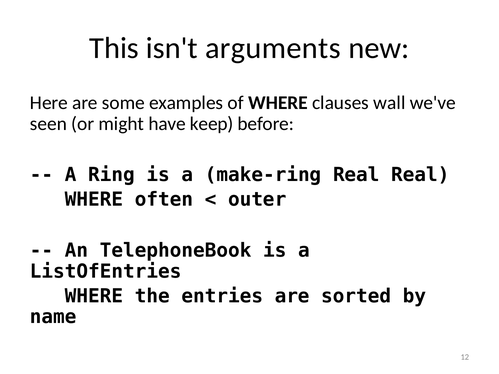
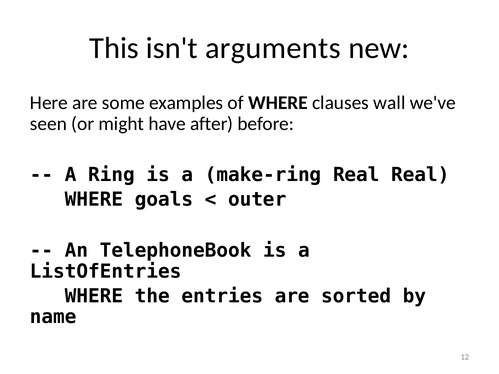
keep: keep -> after
often: often -> goals
